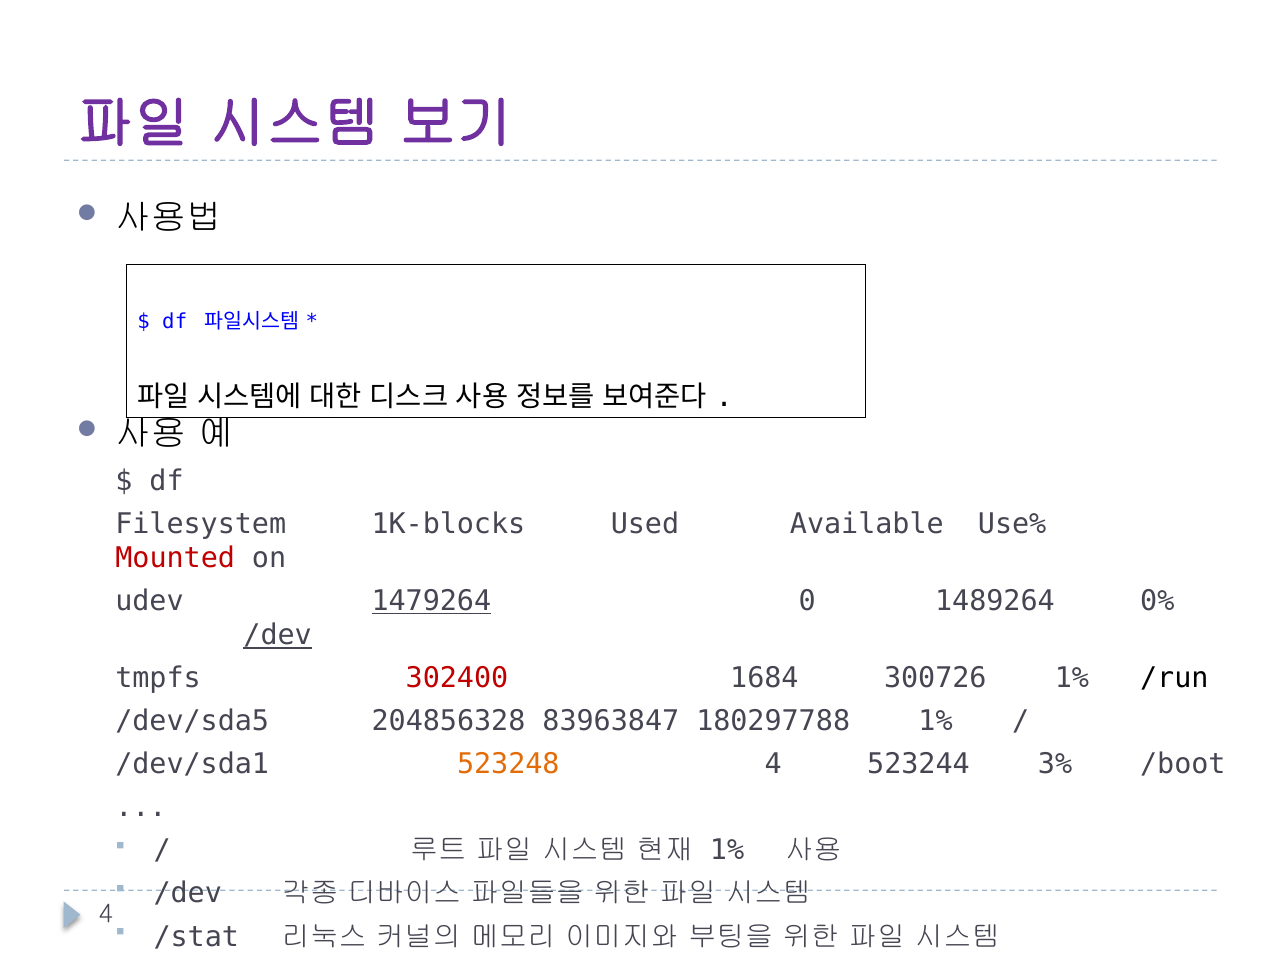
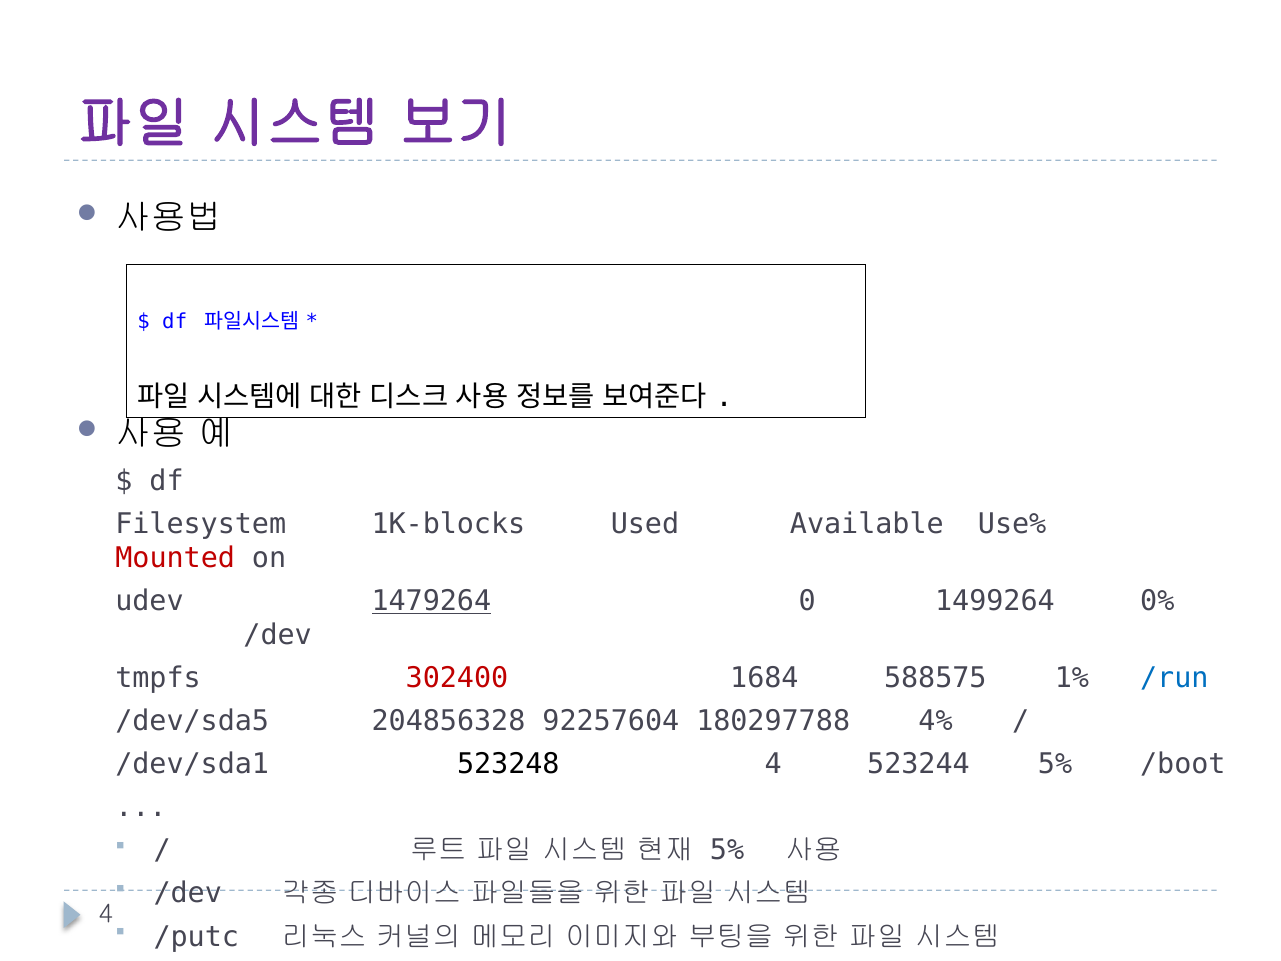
1489264: 1489264 -> 1499264
/dev at (278, 635) underline: present -> none
300726: 300726 -> 588575
/run colour: black -> blue
83963847: 83963847 -> 92257604
180297788 1%: 1% -> 4%
523248 colour: orange -> black
523244 3%: 3% -> 5%
1% at (727, 850): 1% -> 5%
/stat: /stat -> /putc
